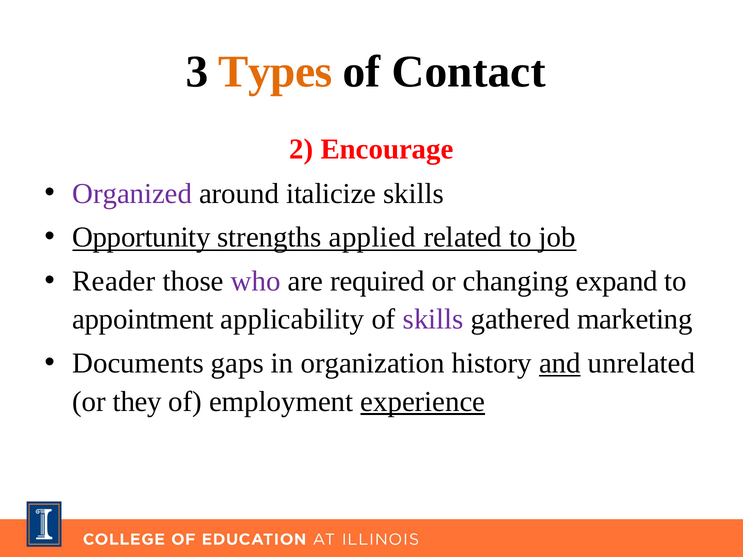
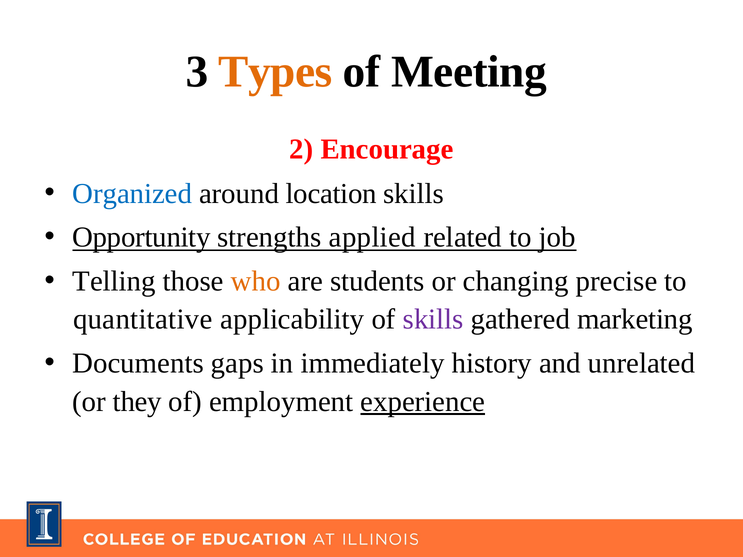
Contact: Contact -> Meeting
Organized colour: purple -> blue
italicize: italicize -> location
Reader: Reader -> Telling
who colour: purple -> orange
required: required -> students
expand: expand -> precise
appointment: appointment -> quantitative
organization: organization -> immediately
and underline: present -> none
